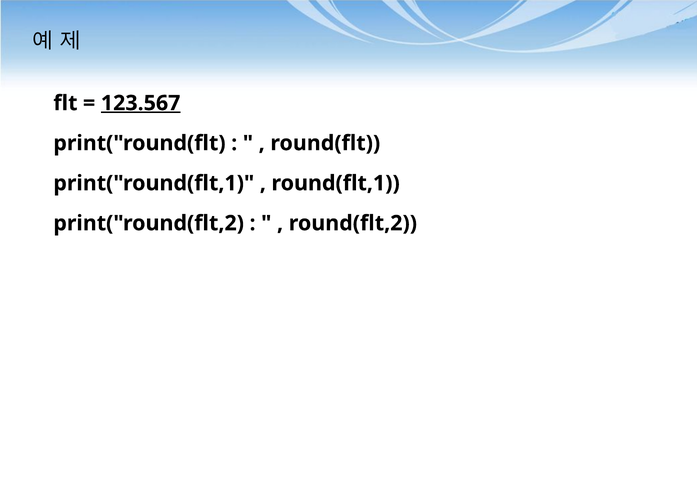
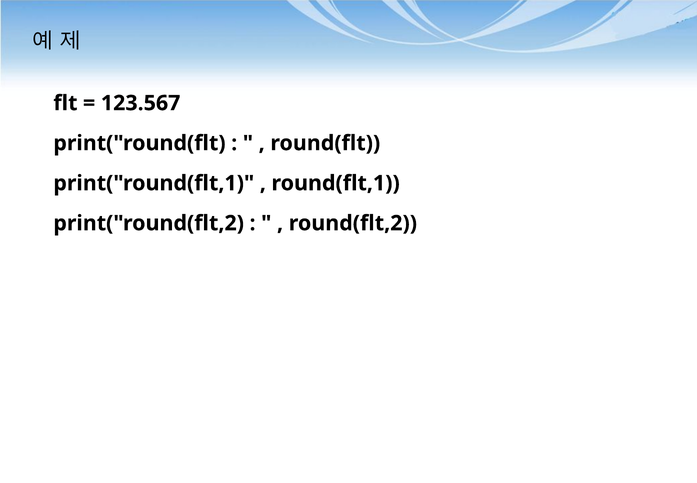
123.567 underline: present -> none
